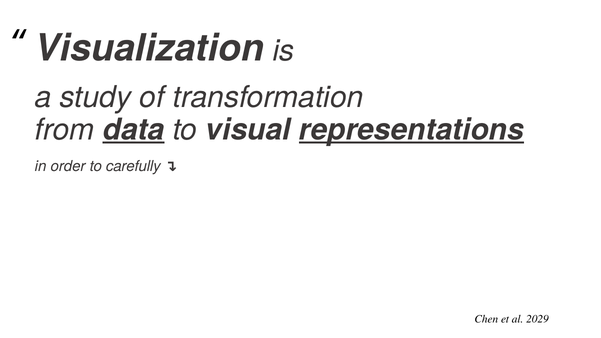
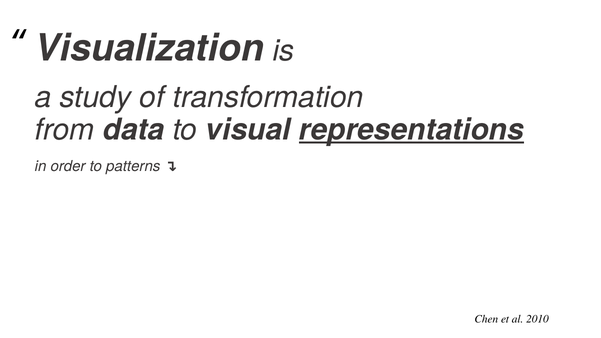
data underline: present -> none
carefully: carefully -> patterns
2029: 2029 -> 2010
